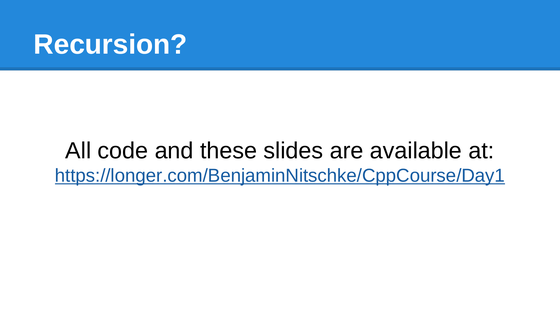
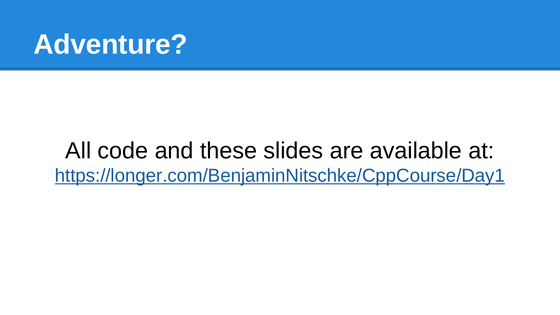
Recursion: Recursion -> Adventure
